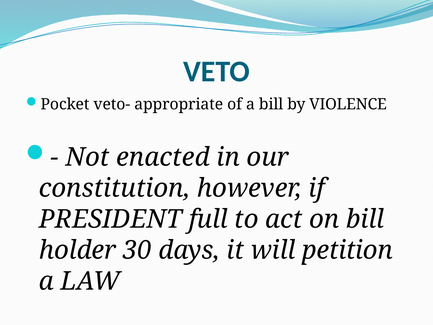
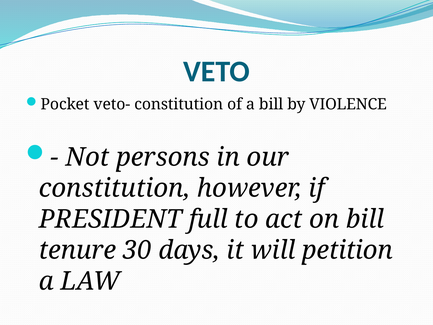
veto- appropriate: appropriate -> constitution
enacted: enacted -> persons
holder: holder -> tenure
